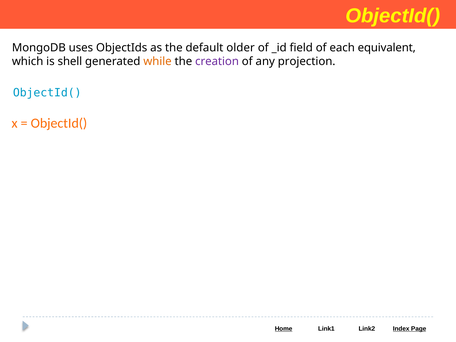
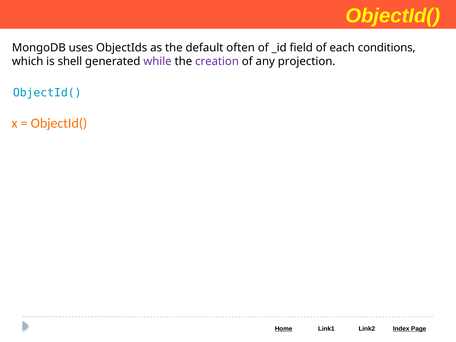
older: older -> often
equivalent: equivalent -> conditions
while colour: orange -> purple
